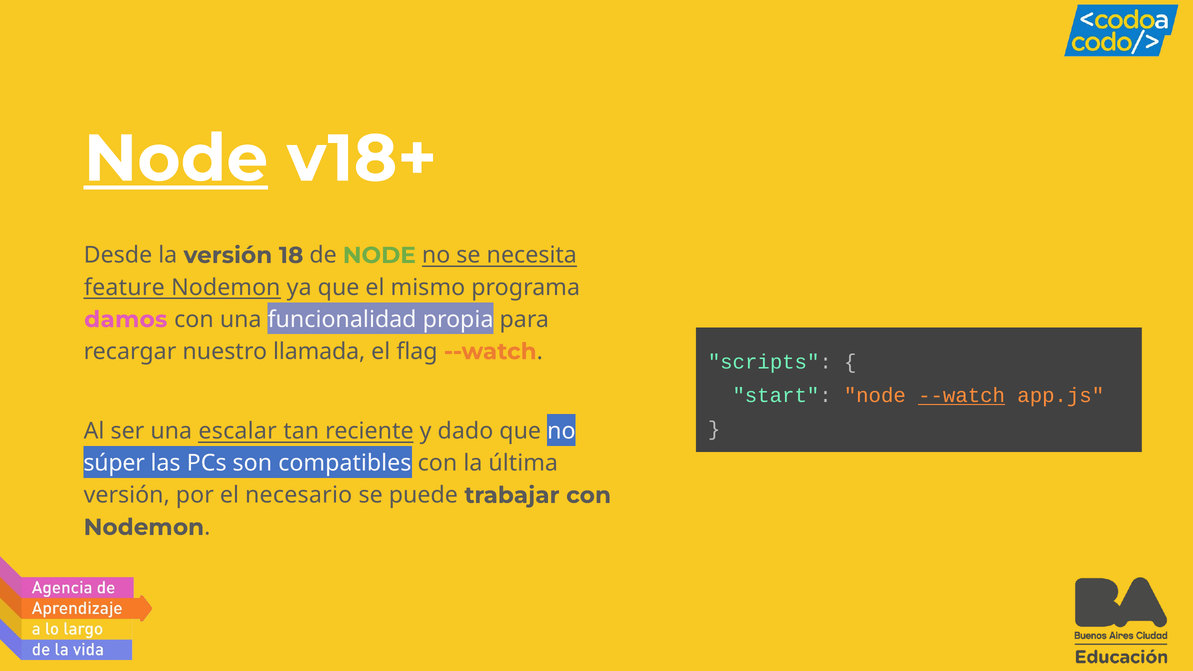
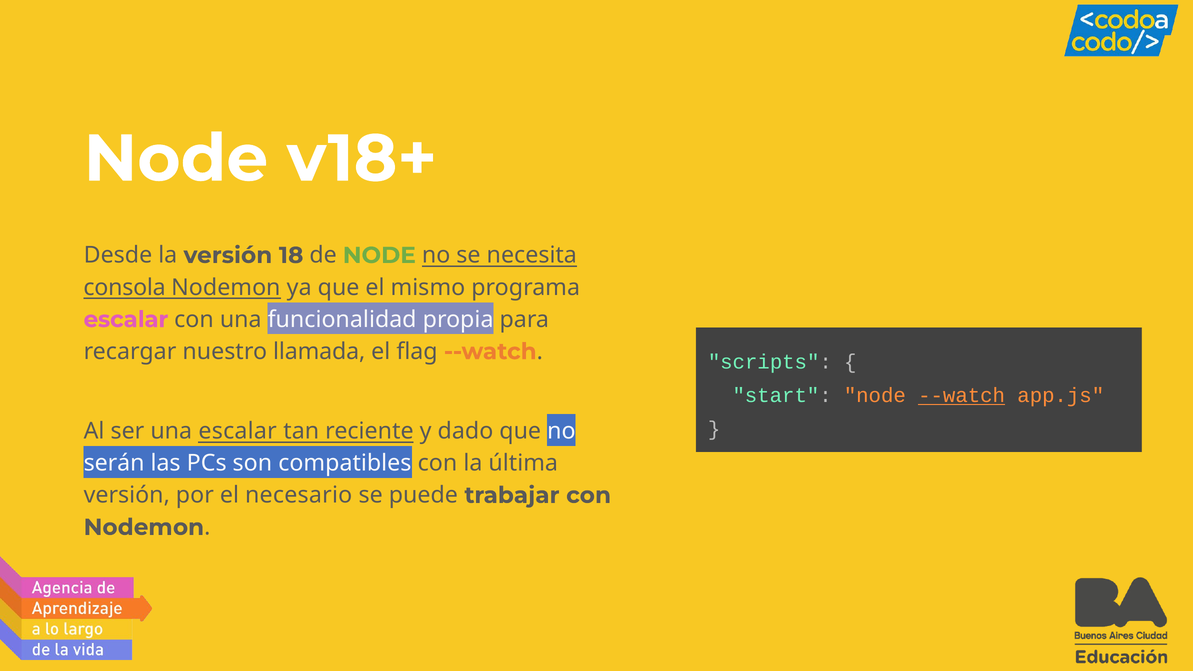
Node at (176, 159) underline: present -> none
feature: feature -> consola
damos at (126, 320): damos -> escalar
súper: súper -> serán
